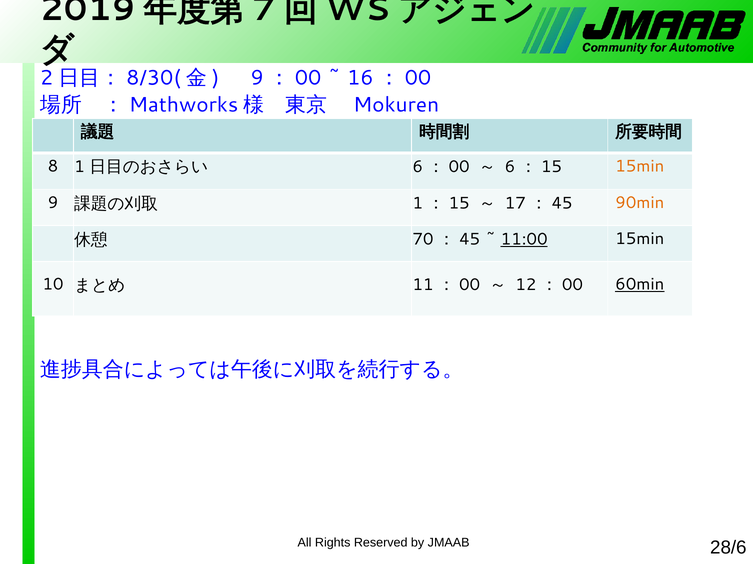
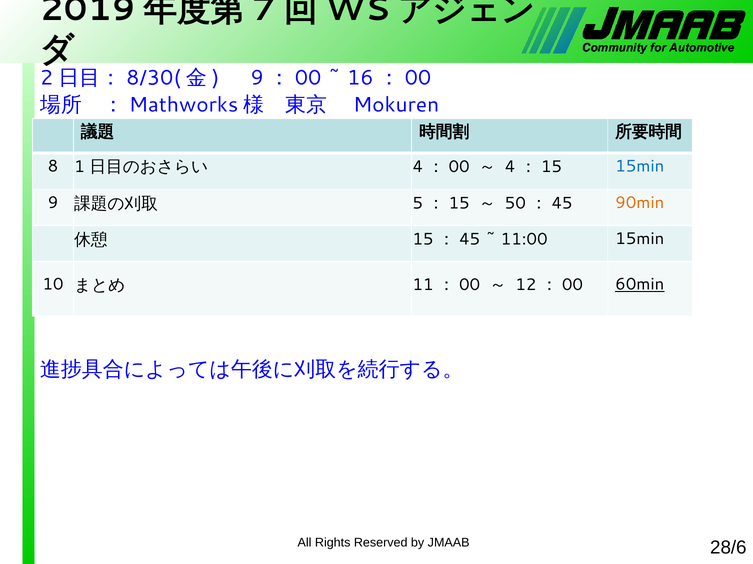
6 at (418, 167): 6 -> 4
6 at (510, 167): 6 -> 4
15min at (640, 167) colour: orange -> blue
1 at (418, 203): 1 -> 5
17: 17 -> 50
70: 70 -> 15
11:00 underline: present -> none
